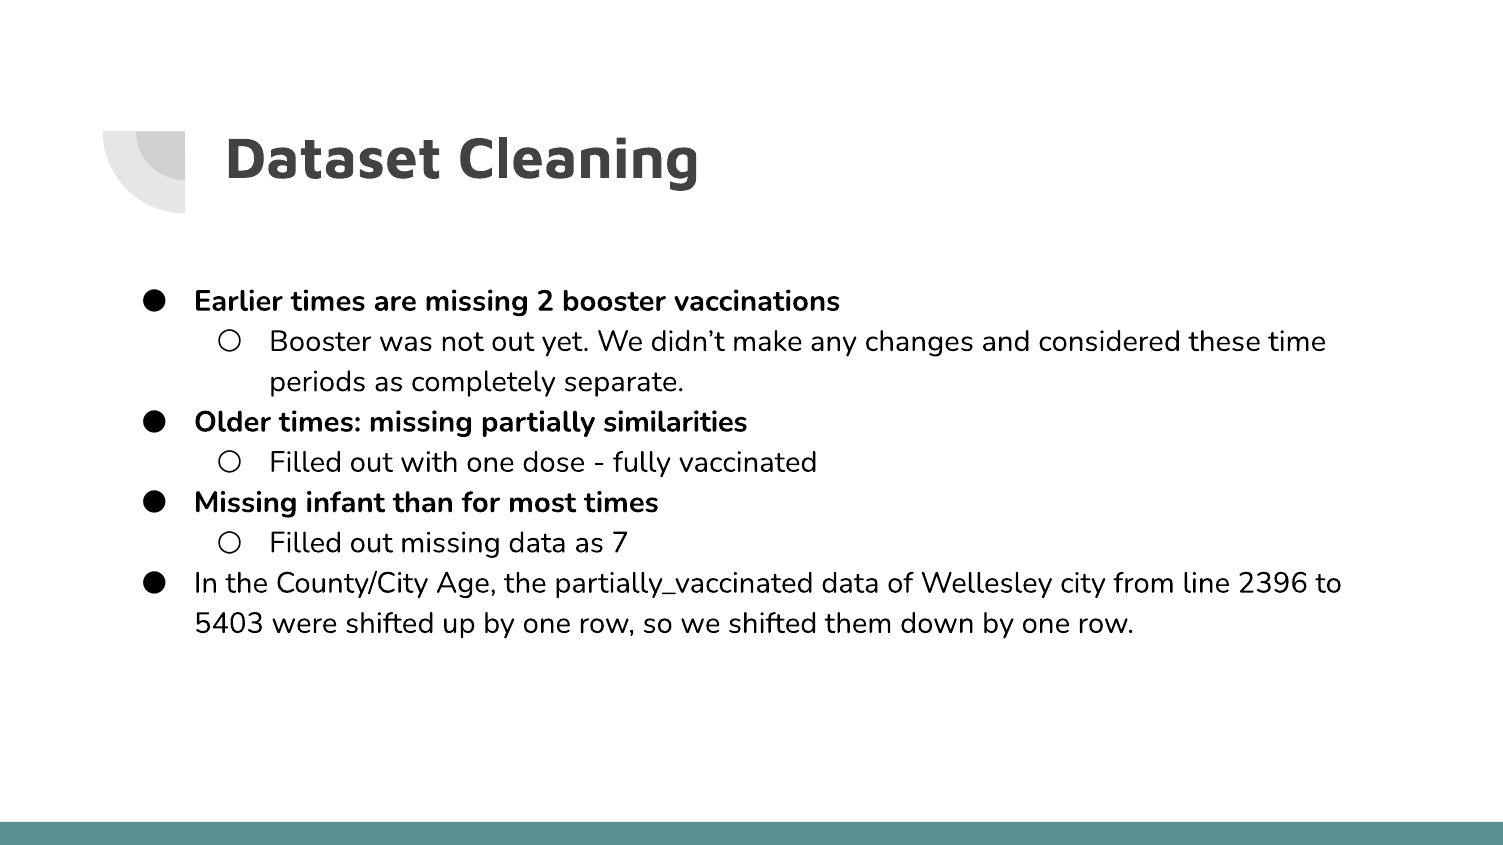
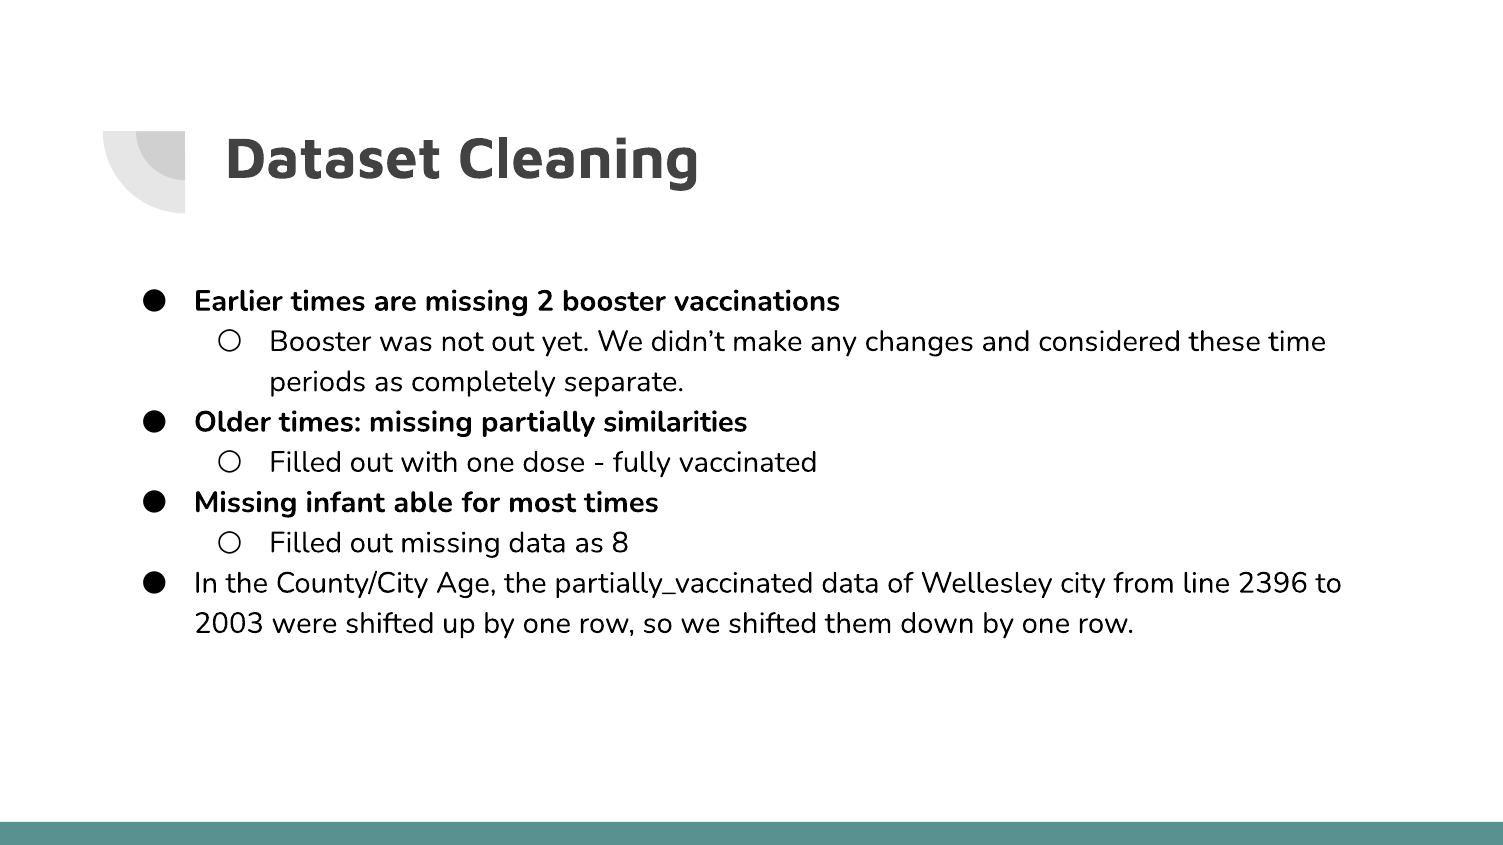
than: than -> able
7: 7 -> 8
5403: 5403 -> 2003
